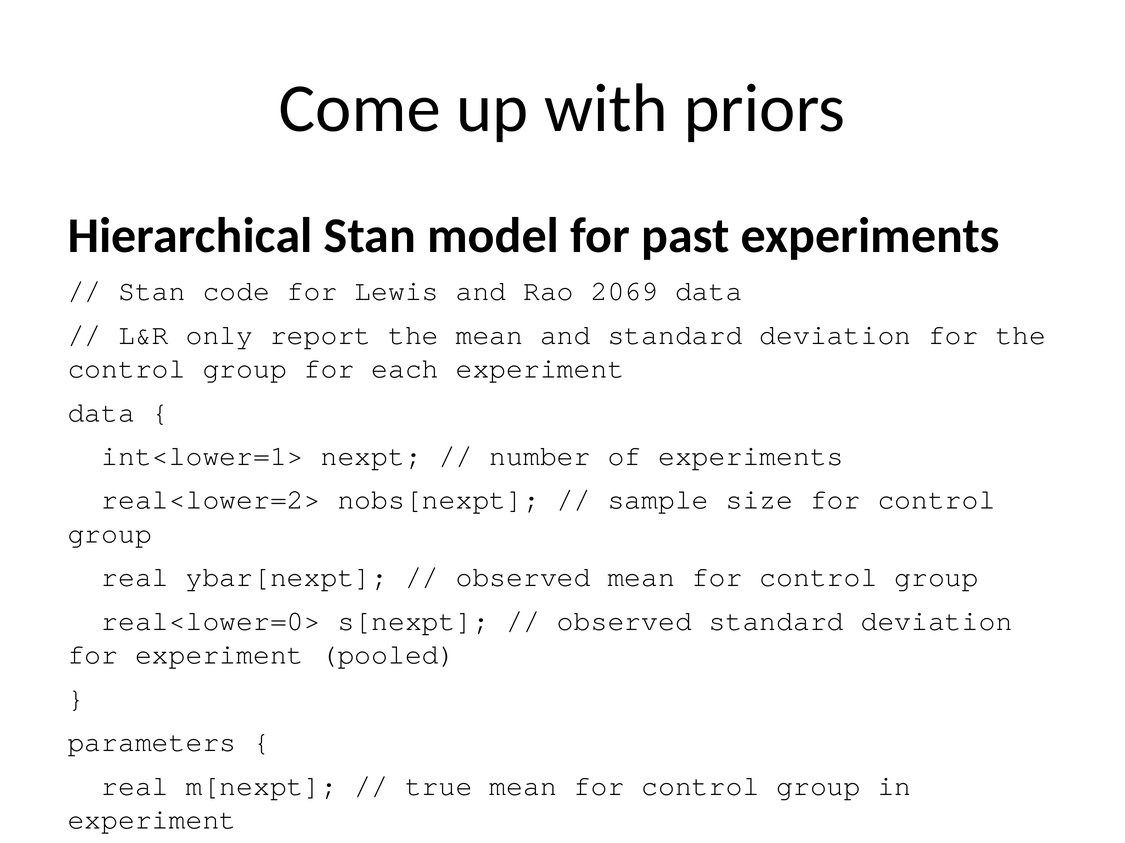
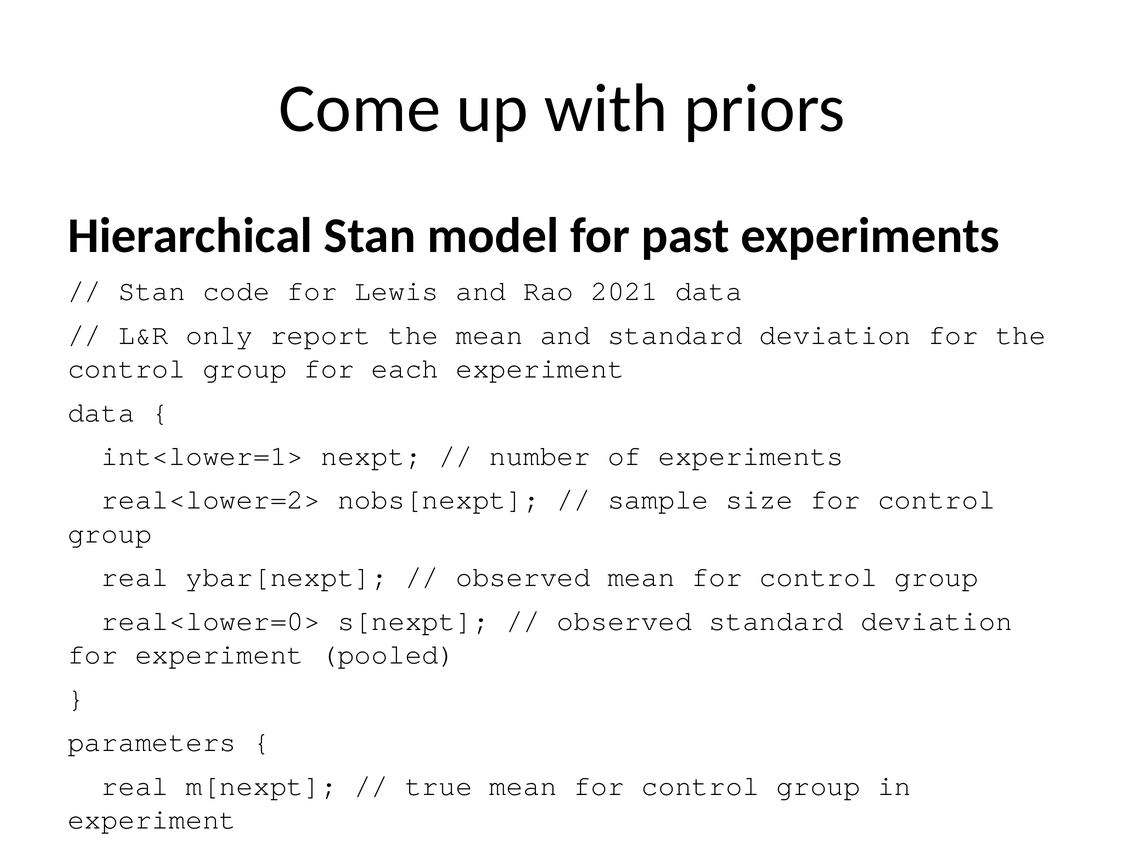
2069: 2069 -> 2021
